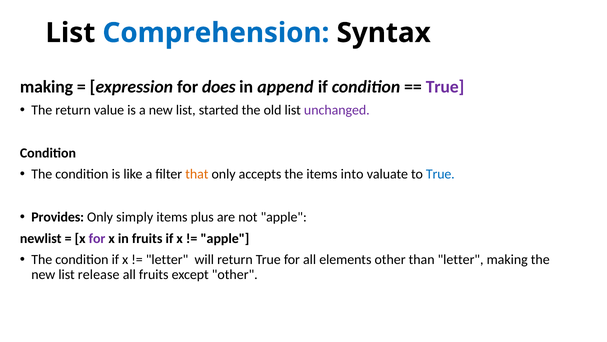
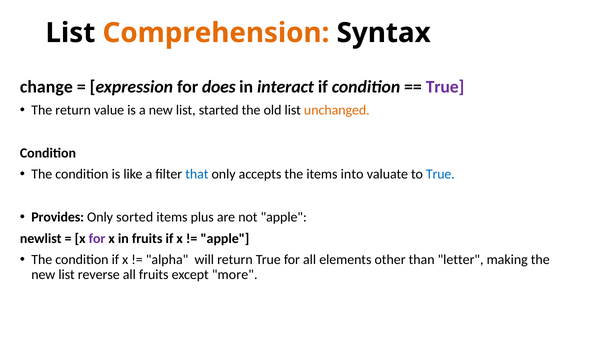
Comprehension colour: blue -> orange
making at (46, 87): making -> change
append: append -> interact
unchanged colour: purple -> orange
that colour: orange -> blue
simply: simply -> sorted
letter at (167, 259): letter -> alpha
release: release -> reverse
except other: other -> more
